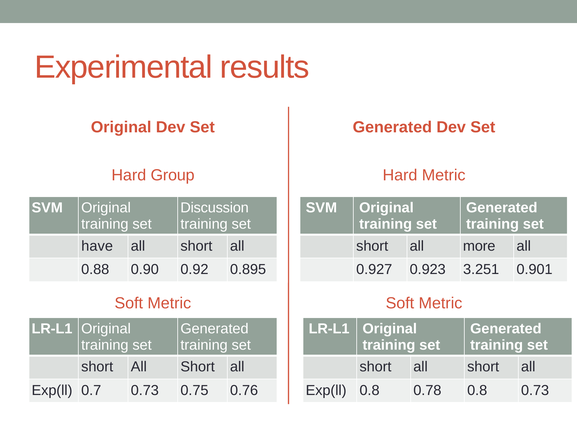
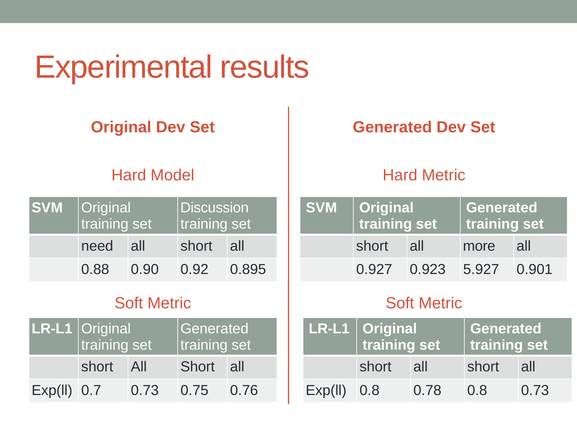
Group: Group -> Model
have: have -> need
3.251: 3.251 -> 5.927
